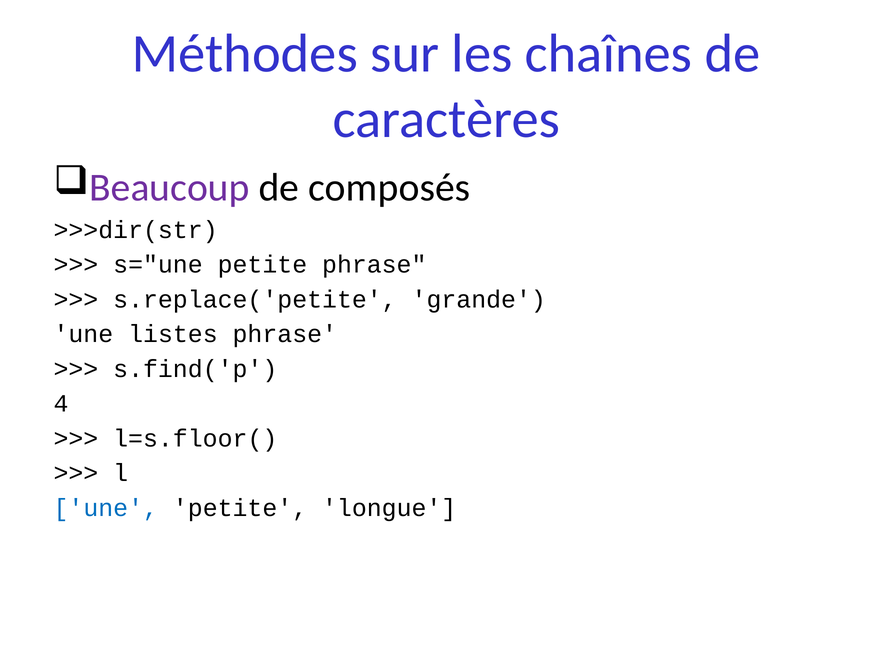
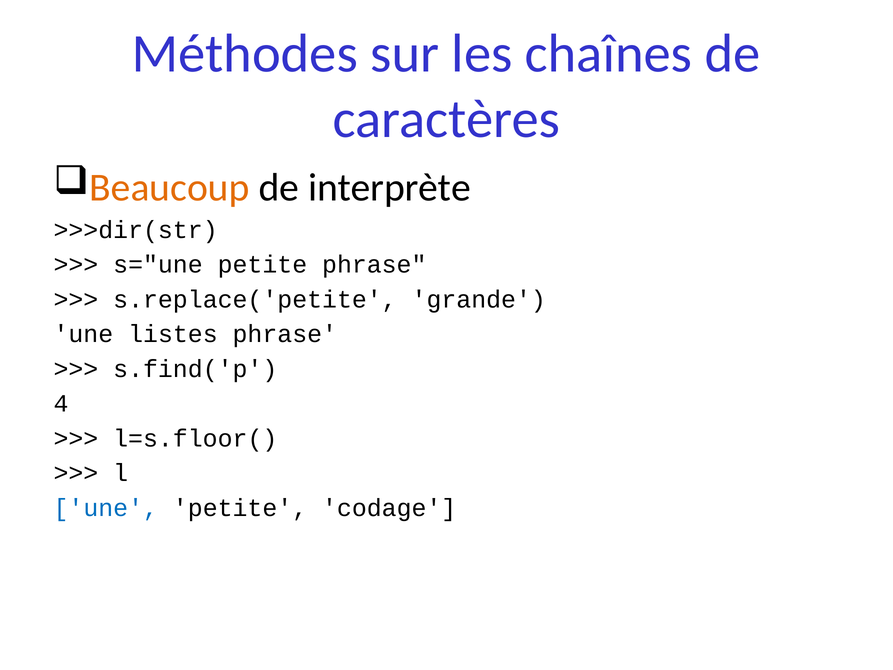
Beaucoup colour: purple -> orange
composés: composés -> interprète
longue: longue -> codage
